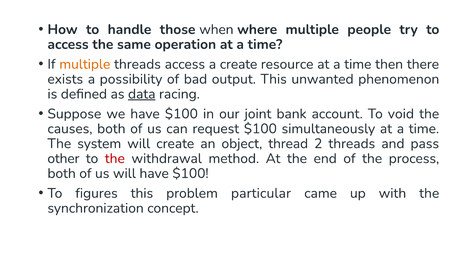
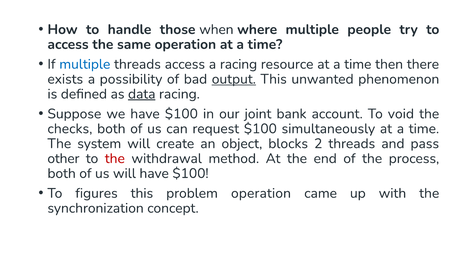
multiple at (85, 64) colour: orange -> blue
a create: create -> racing
output underline: none -> present
causes: causes -> checks
thread: thread -> blocks
problem particular: particular -> operation
